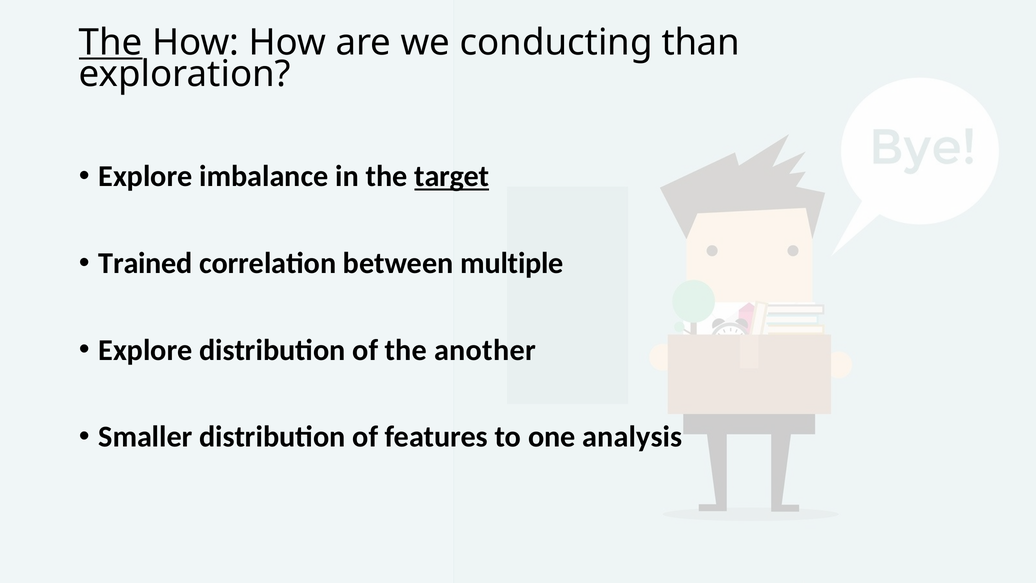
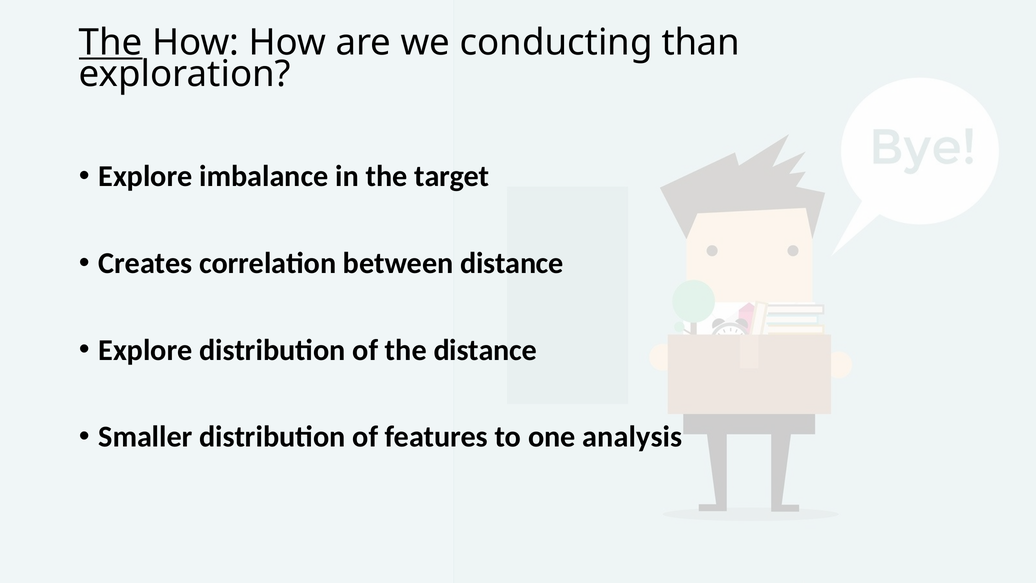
target underline: present -> none
Trained: Trained -> Creates
between multiple: multiple -> distance
the another: another -> distance
